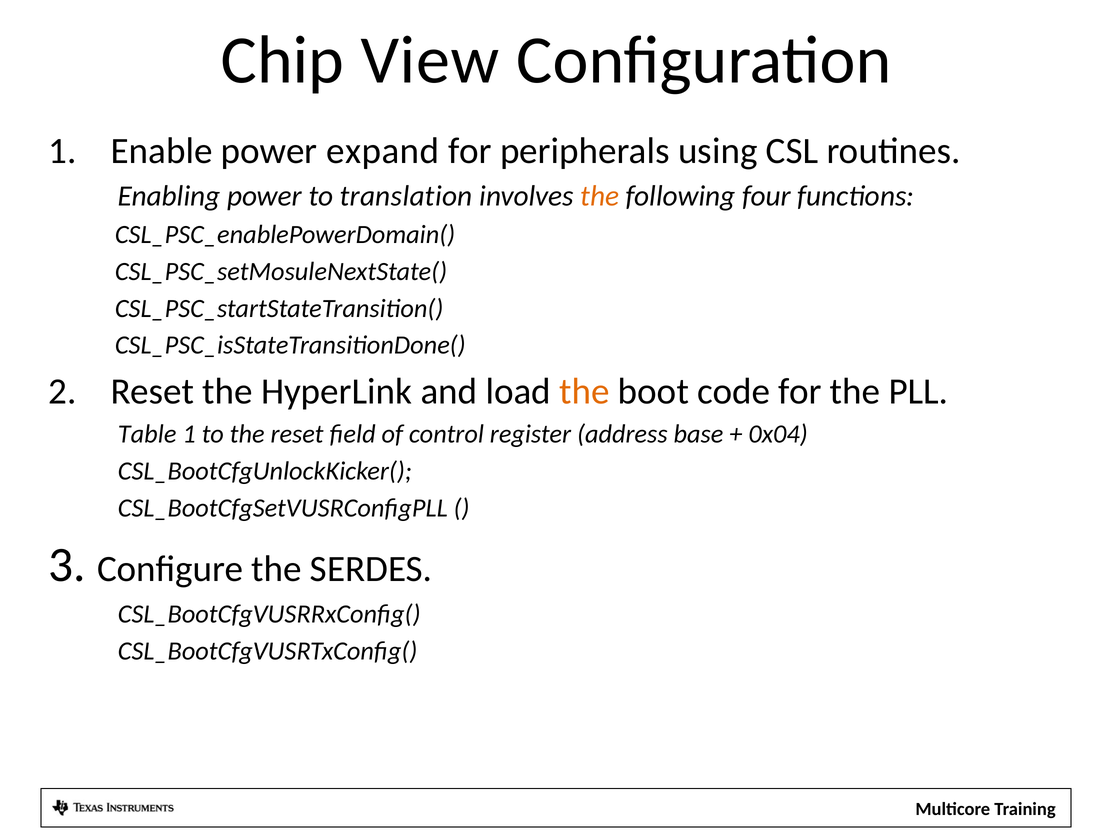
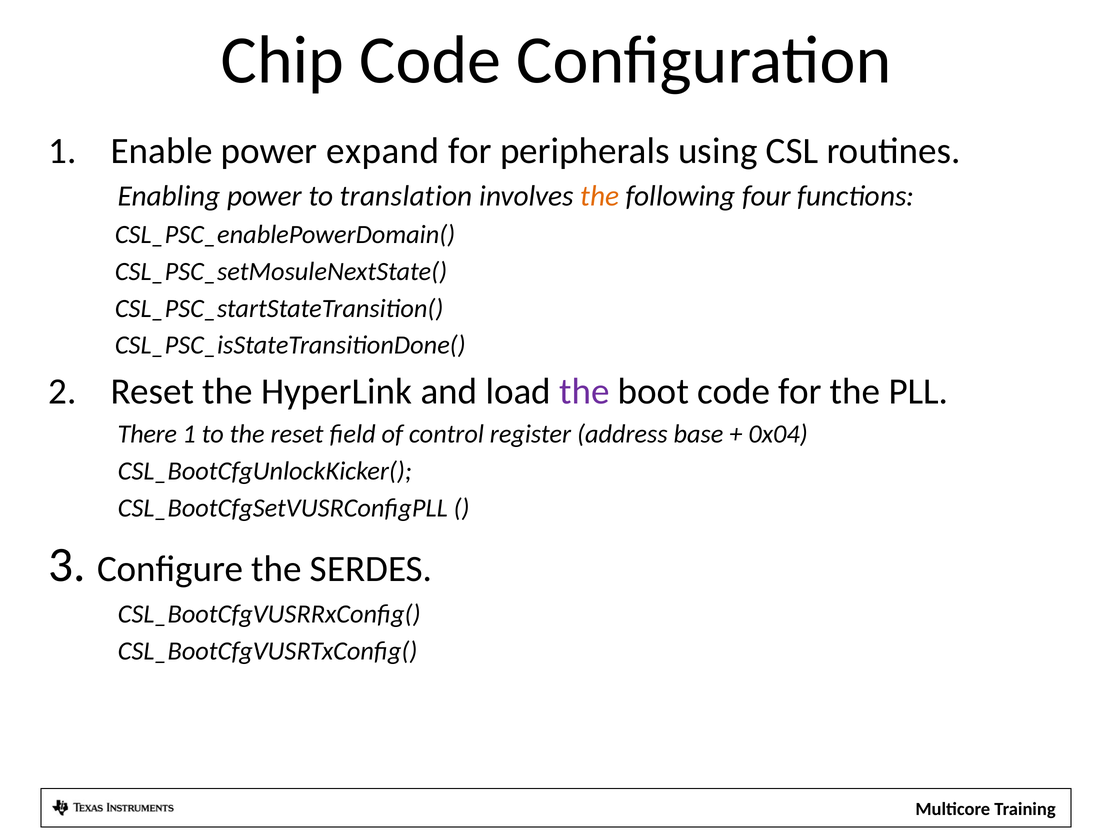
Chip View: View -> Code
the at (584, 391) colour: orange -> purple
Table: Table -> There
